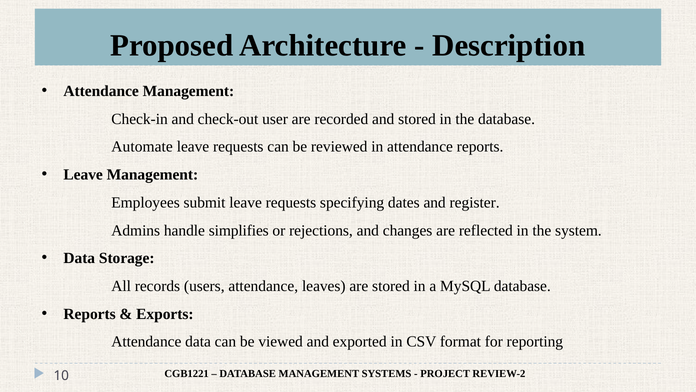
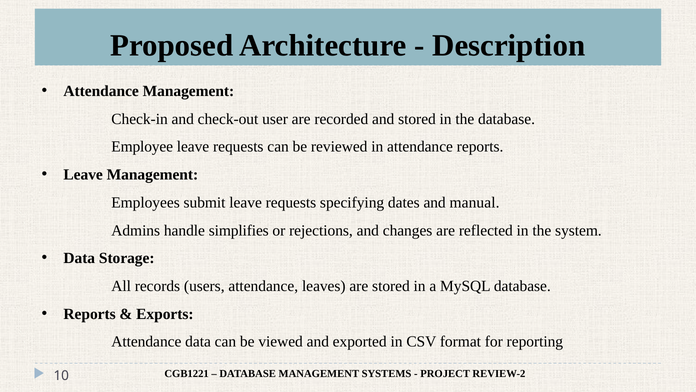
Automate: Automate -> Employee
register: register -> manual
